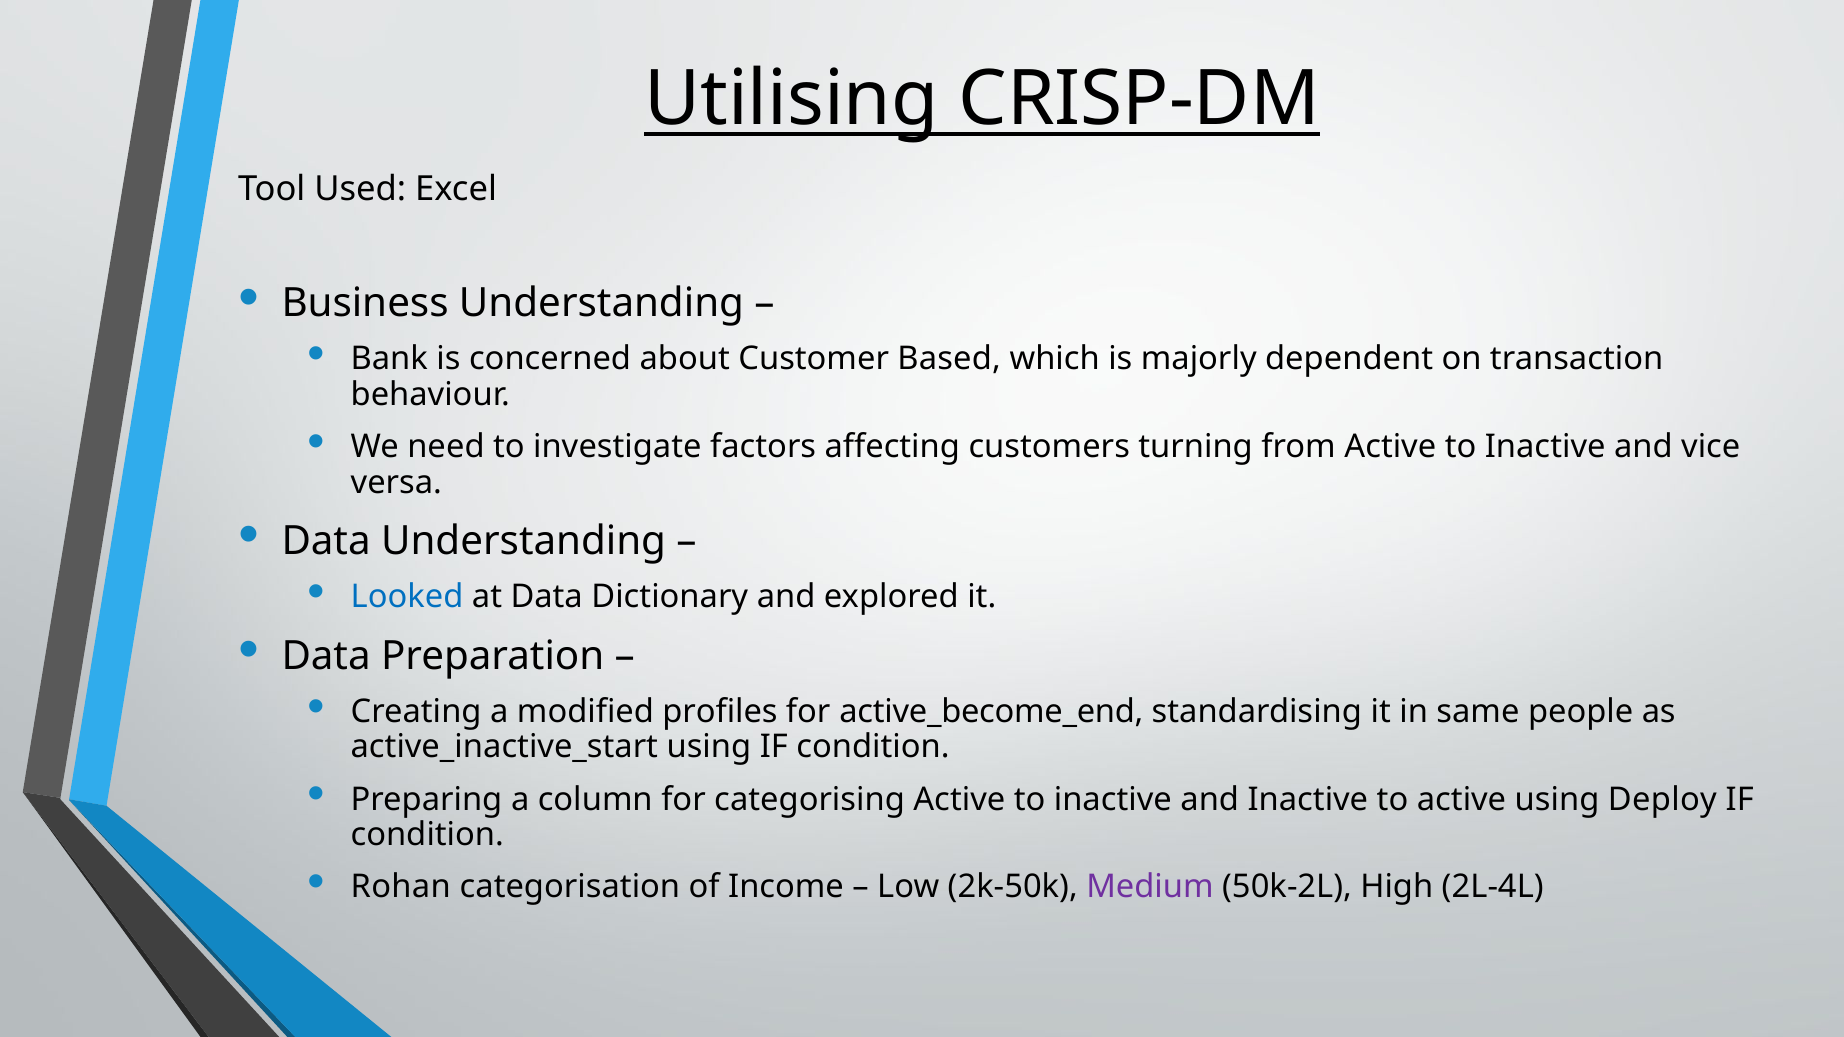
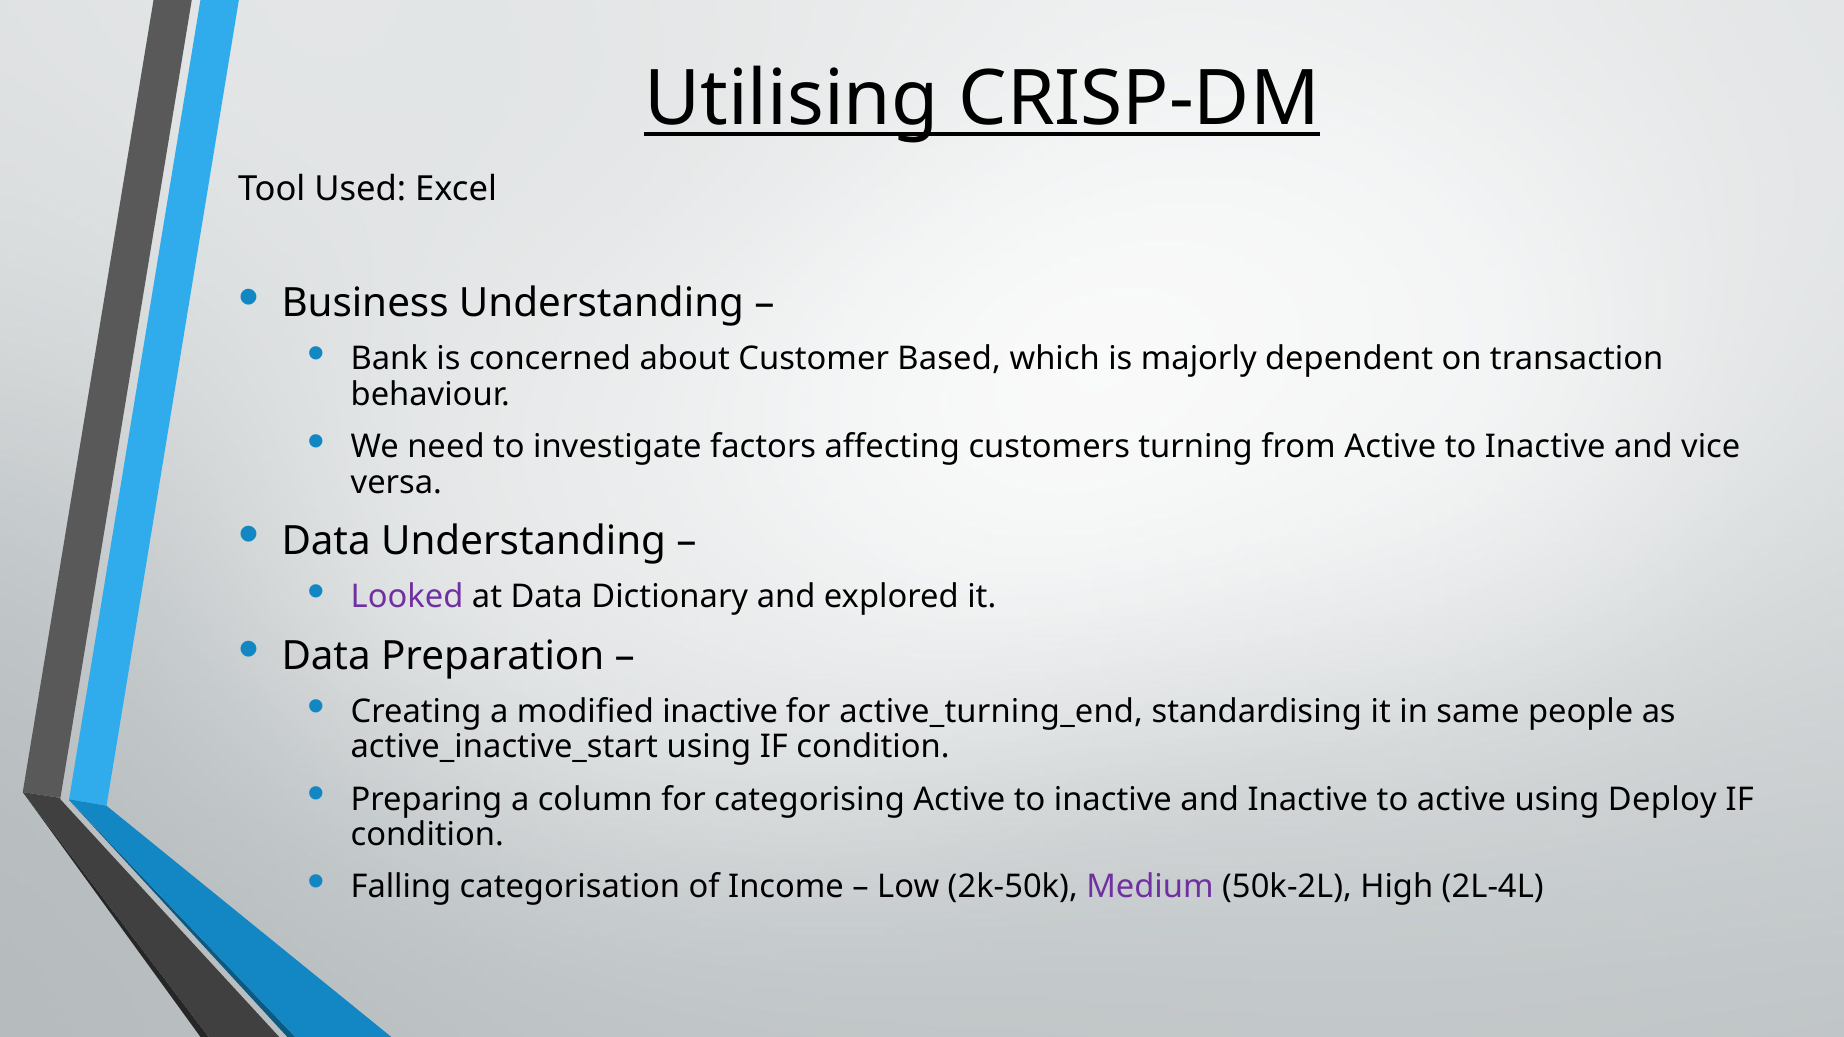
Looked colour: blue -> purple
modified profiles: profiles -> inactive
active_become_end: active_become_end -> active_turning_end
Rohan: Rohan -> Falling
